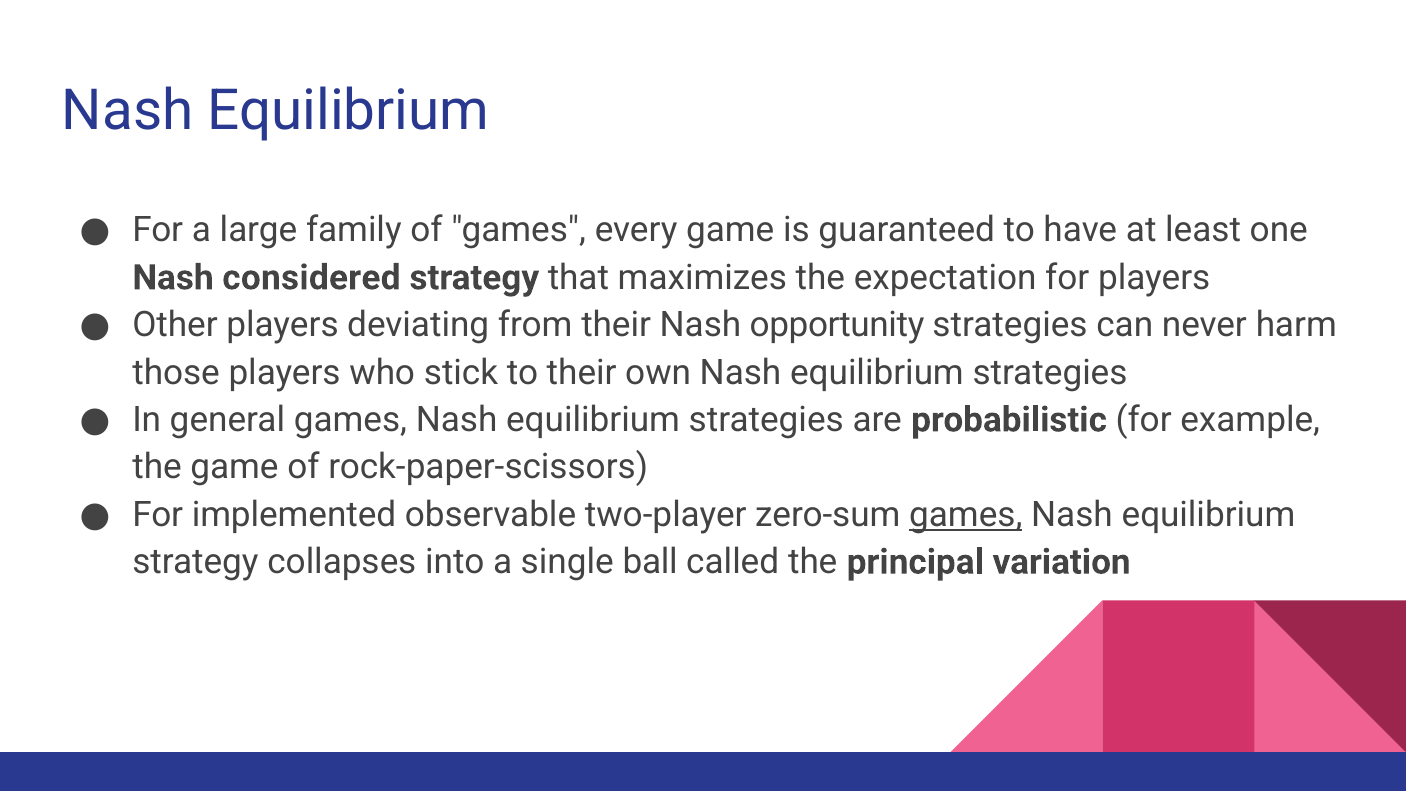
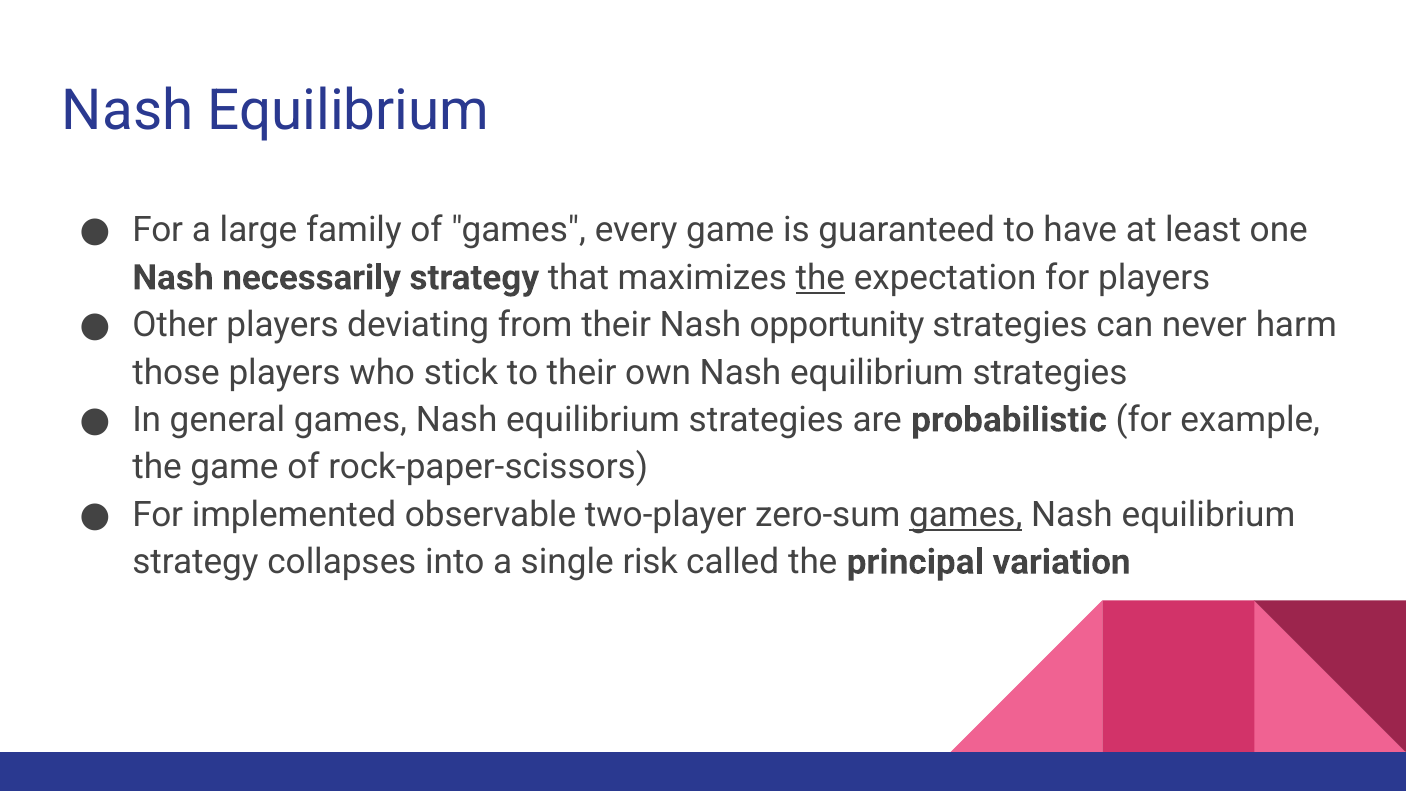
considered: considered -> necessarily
the at (820, 278) underline: none -> present
ball: ball -> risk
